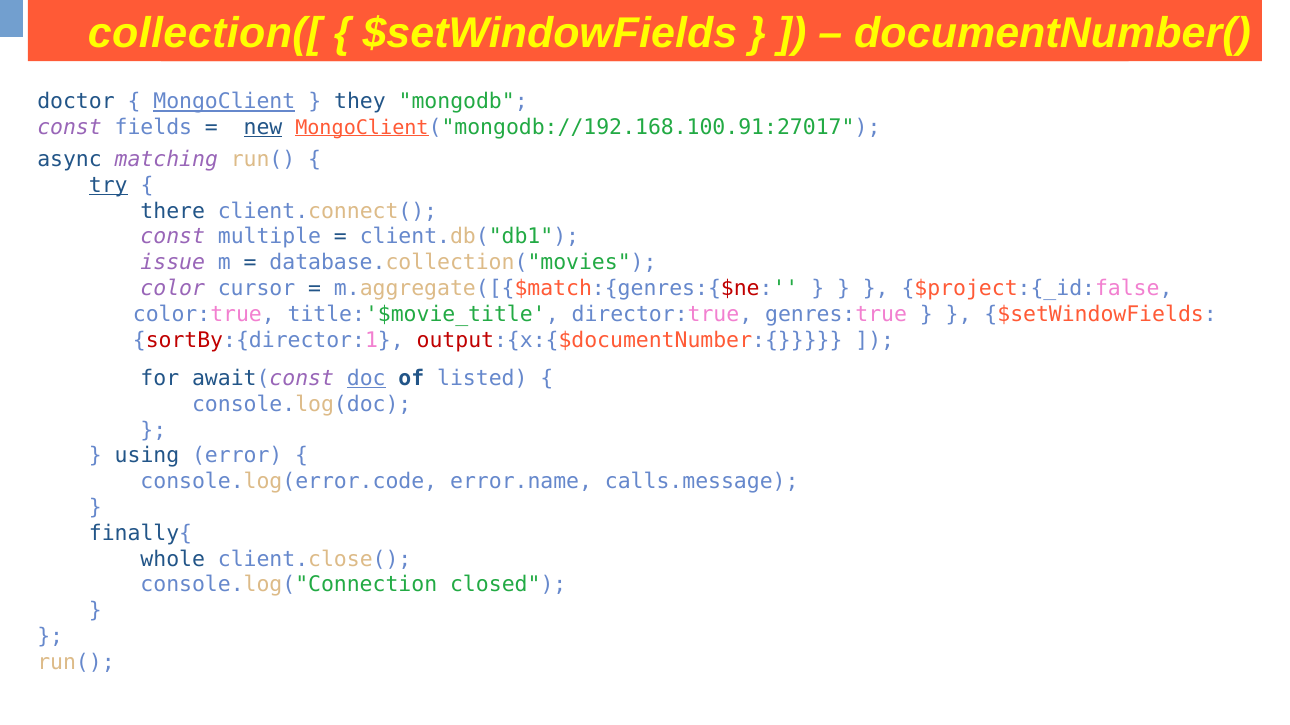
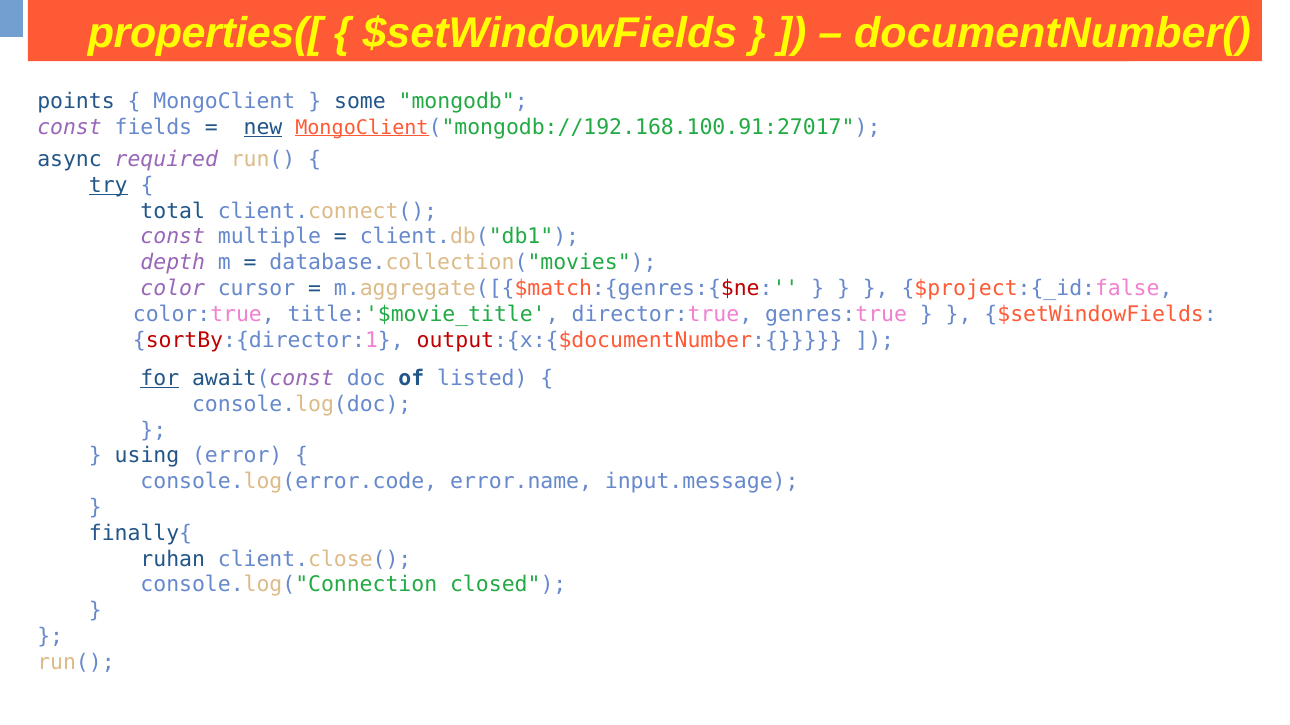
collection([: collection([ -> properties([
doctor: doctor -> points
MongoClient underline: present -> none
they at (360, 102): they -> some
matching: matching -> required
there: there -> total
issue: issue -> depth
for underline: none -> present
doc underline: present -> none
calls.message: calls.message -> input.message
whole: whole -> ruhan
